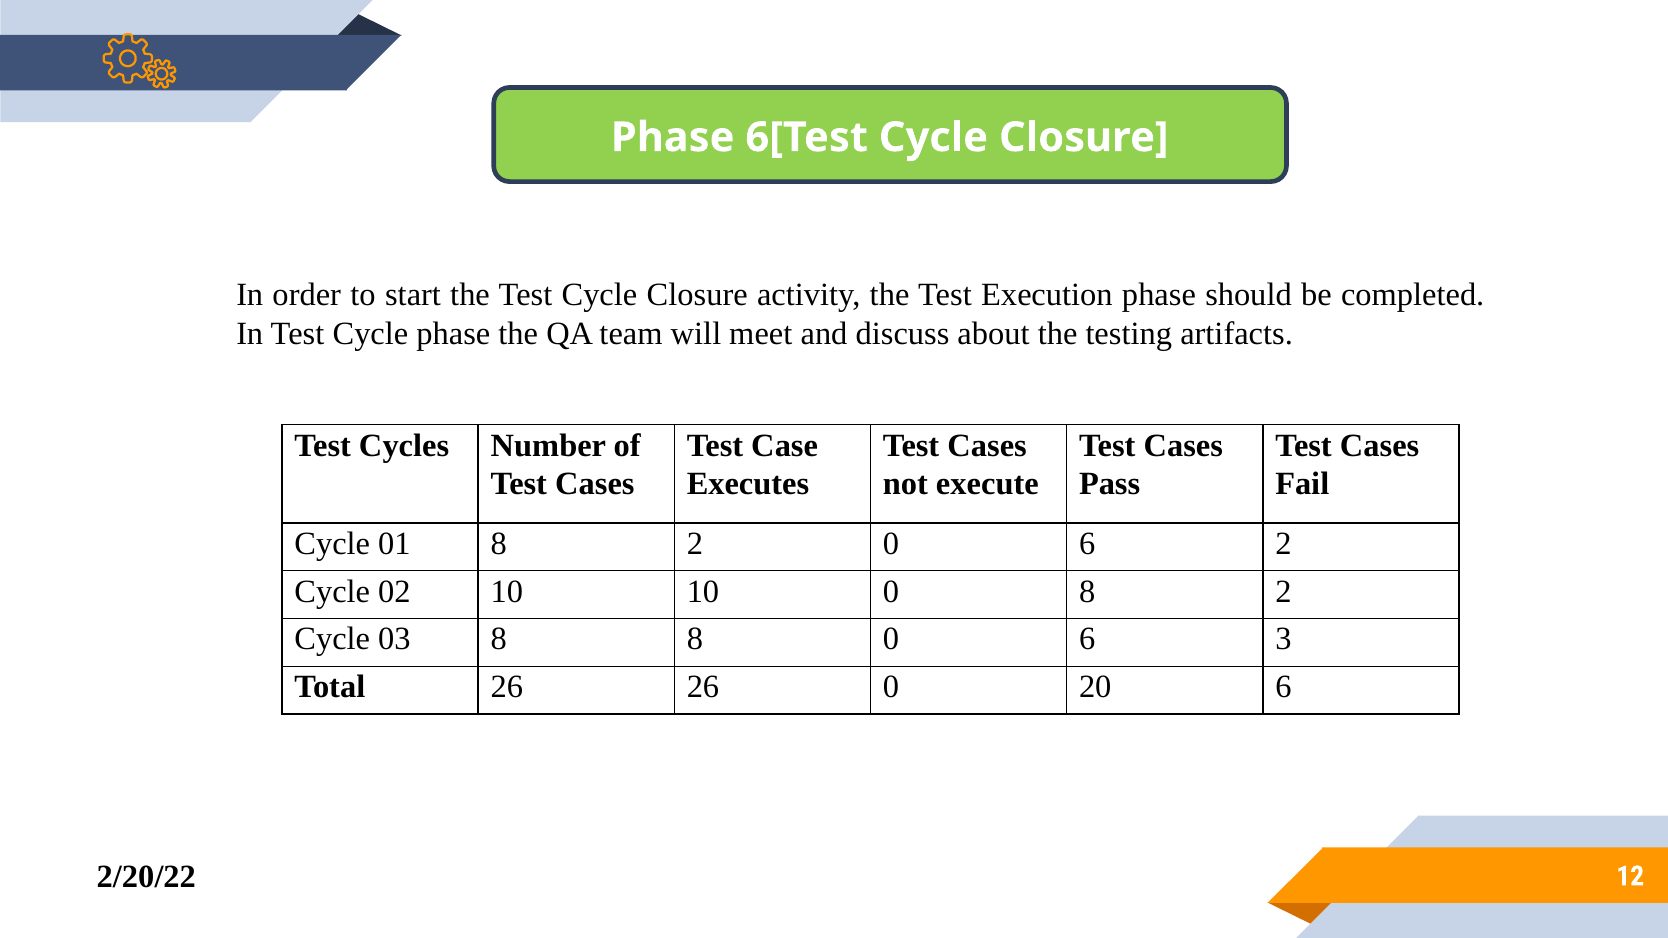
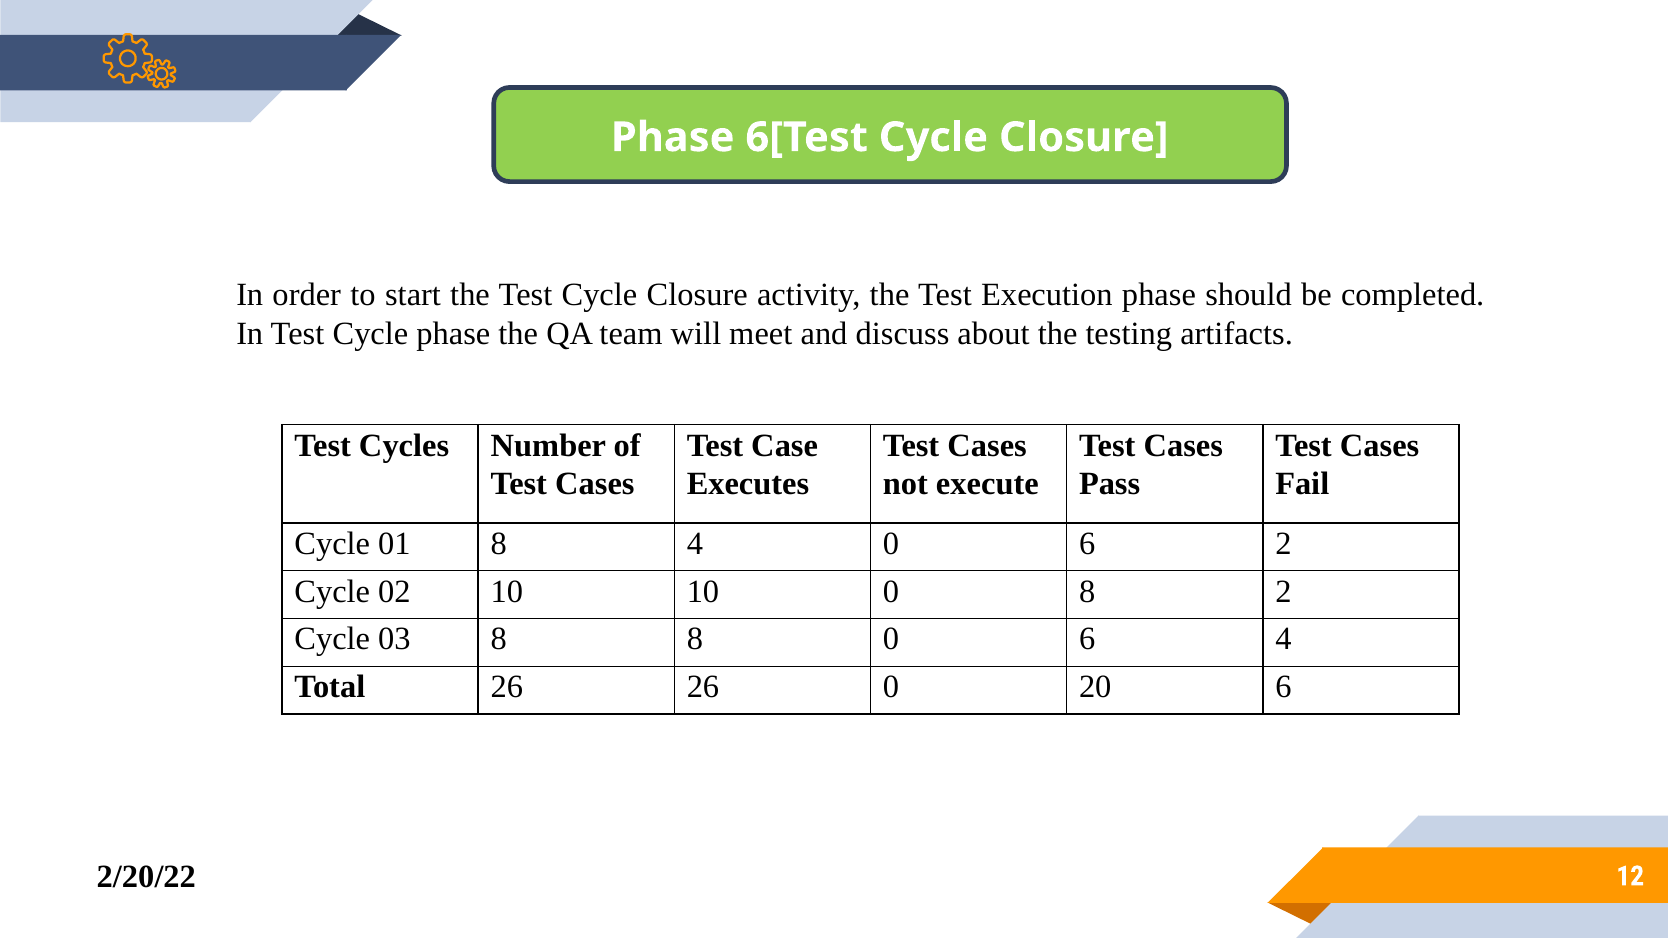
01 8 2: 2 -> 4
6 3: 3 -> 4
